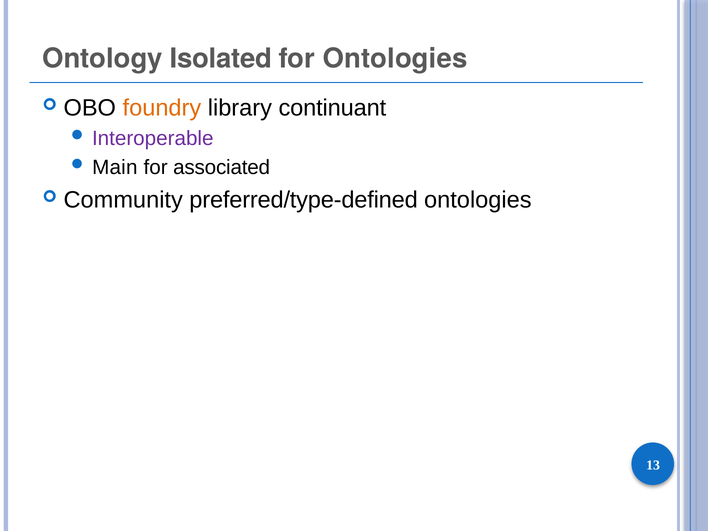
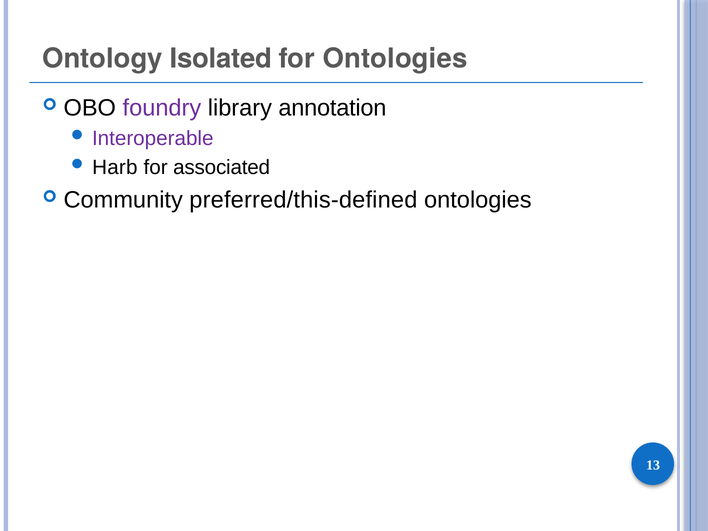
foundry colour: orange -> purple
continuant: continuant -> annotation
Main: Main -> Harb
preferred/type-defined: preferred/type-defined -> preferred/this-defined
